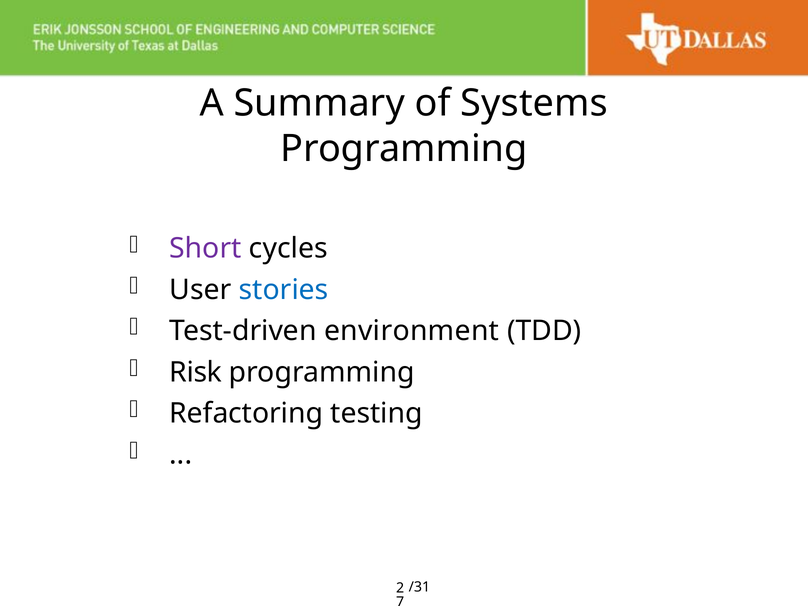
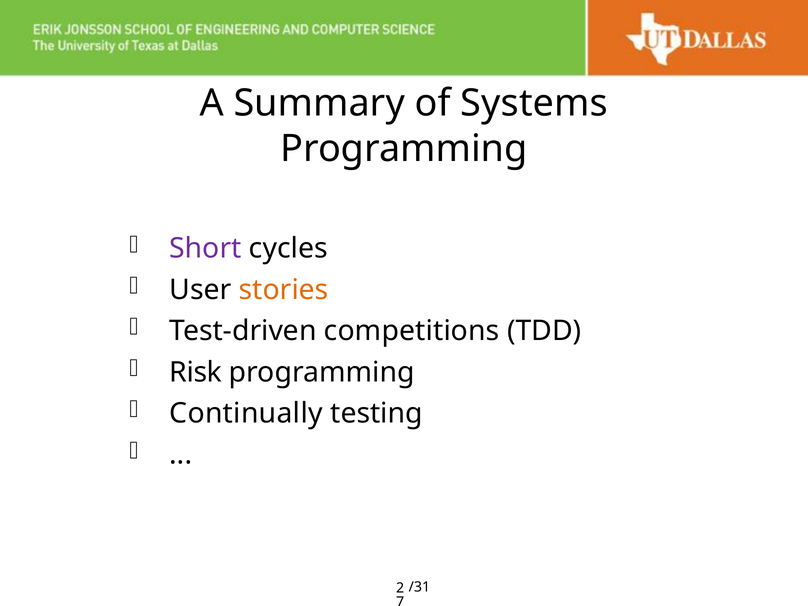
stories colour: blue -> orange
environment: environment -> competitions
Refactoring: Refactoring -> Continually
